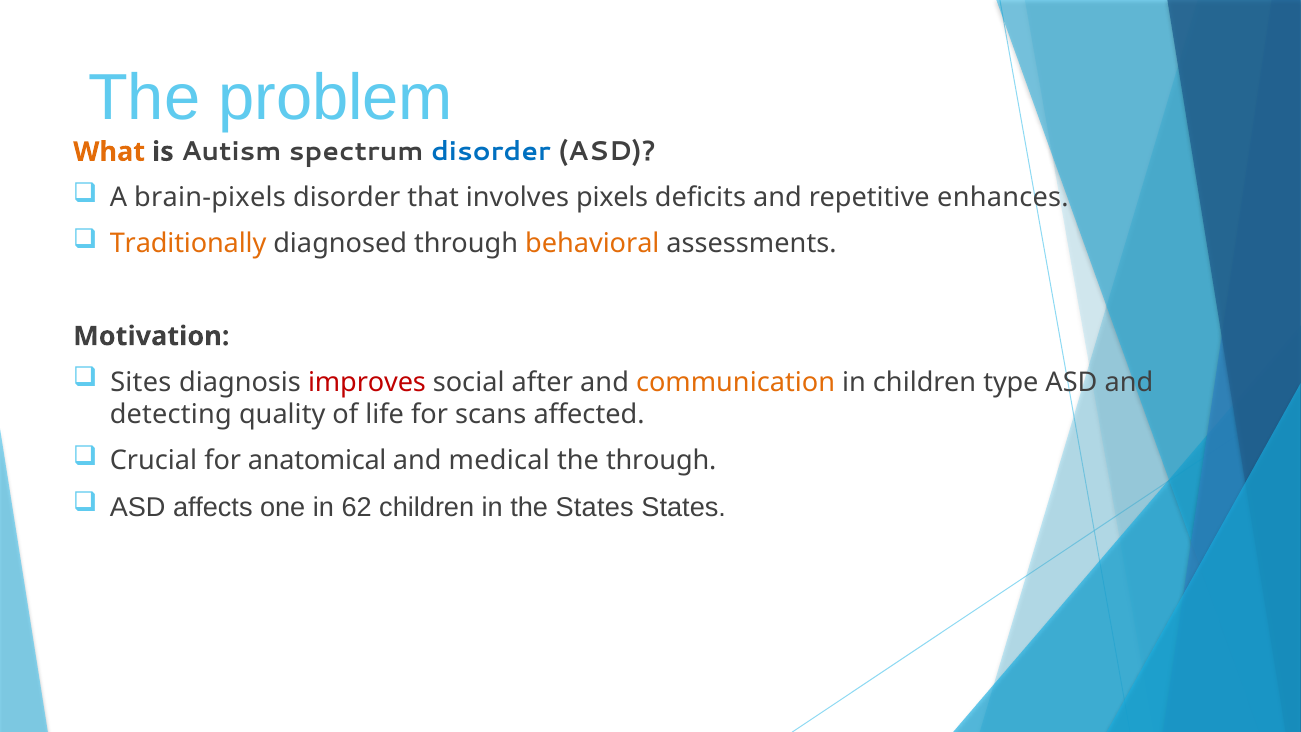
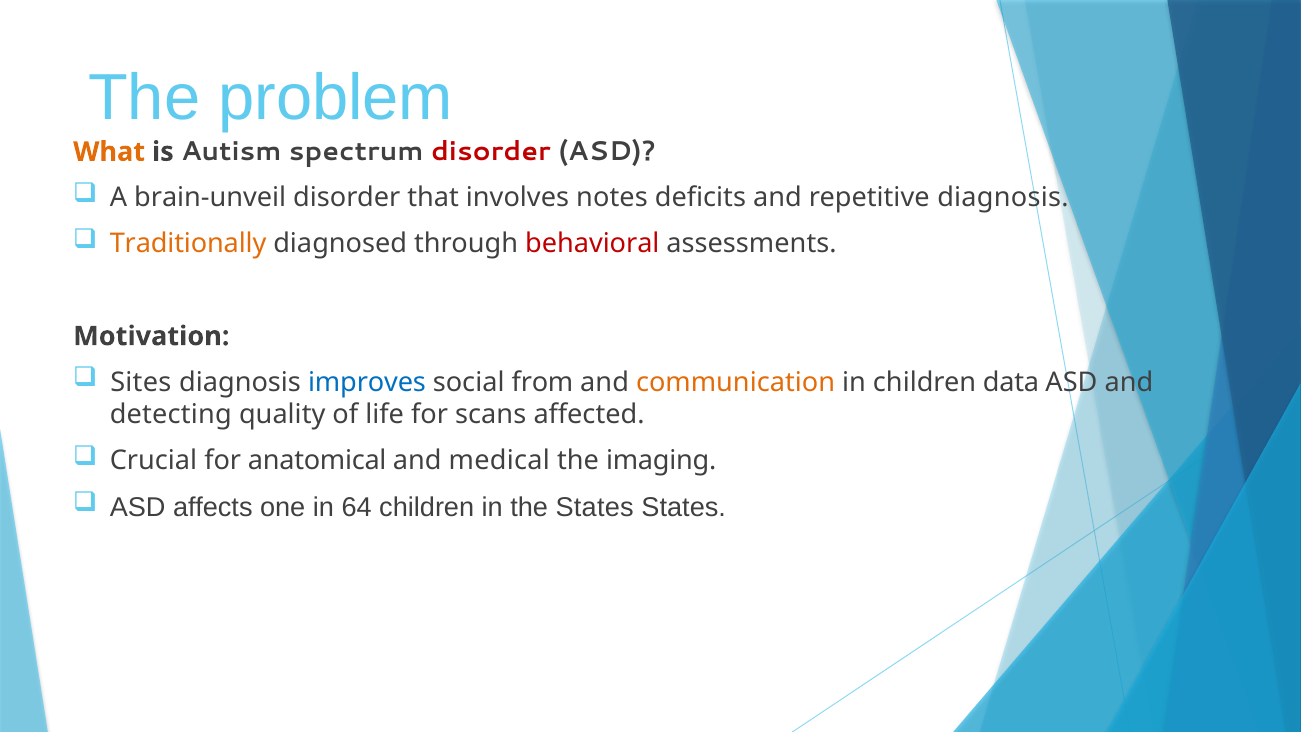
disorder at (491, 152) colour: blue -> red
brain-pixels: brain-pixels -> brain-unveil
pixels: pixels -> notes
repetitive enhances: enhances -> diagnosis
behavioral colour: orange -> red
improves colour: red -> blue
after: after -> from
type: type -> data
the through: through -> imaging
62: 62 -> 64
